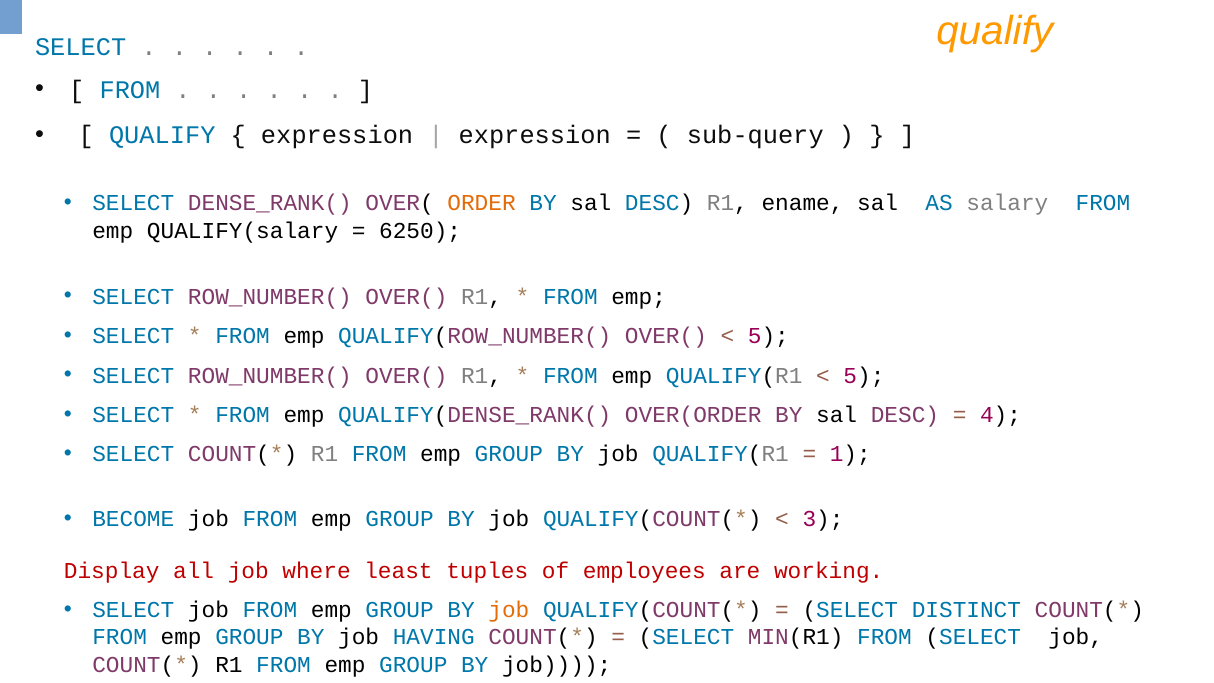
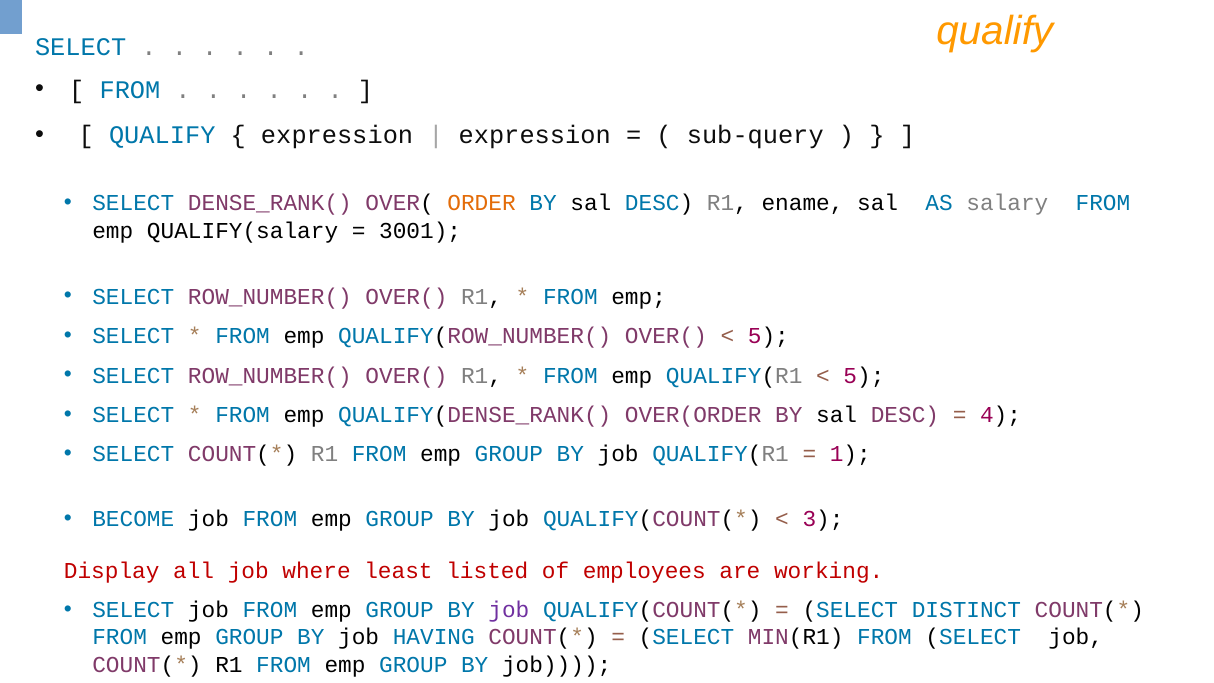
6250: 6250 -> 3001
tuples: tuples -> listed
job at (509, 610) colour: orange -> purple
